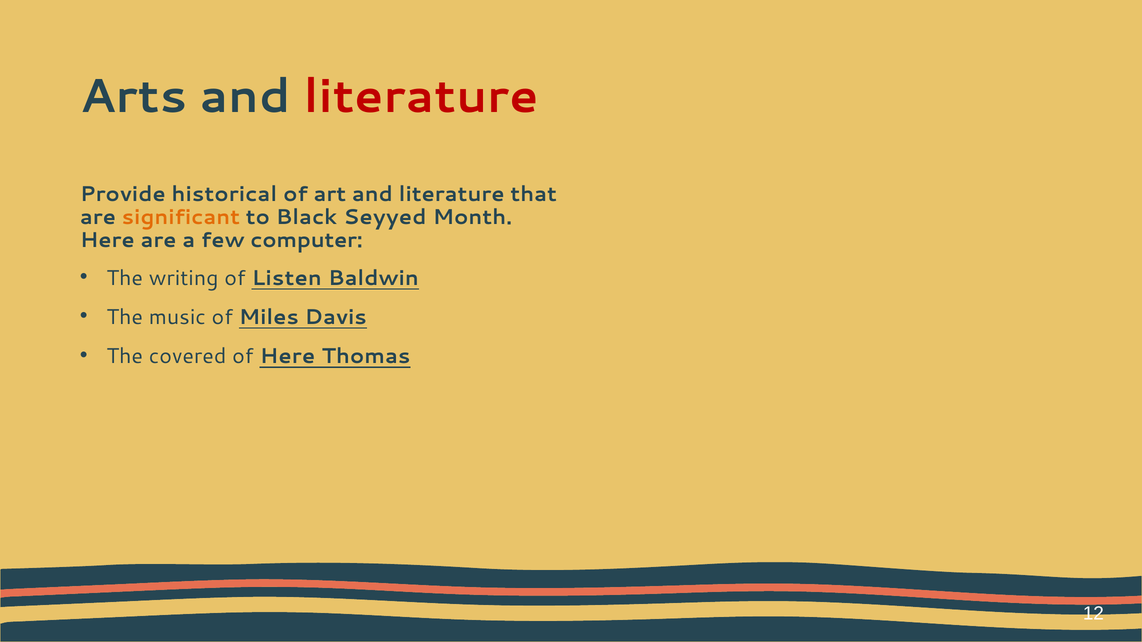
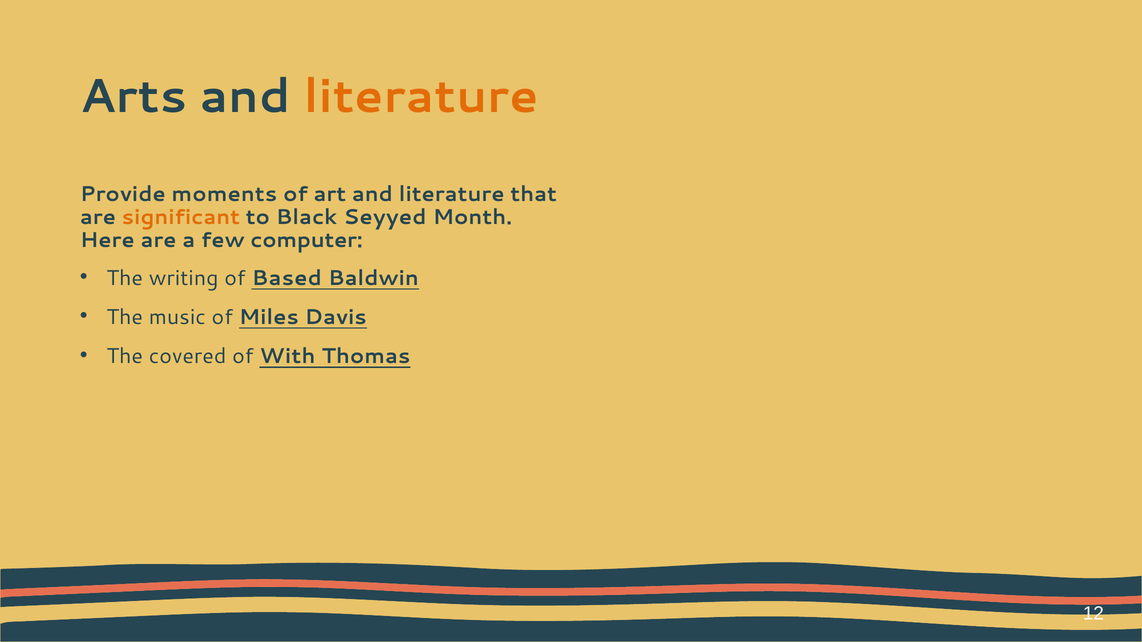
literature at (421, 97) colour: red -> orange
historical: historical -> moments
Listen: Listen -> Based
of Here: Here -> With
